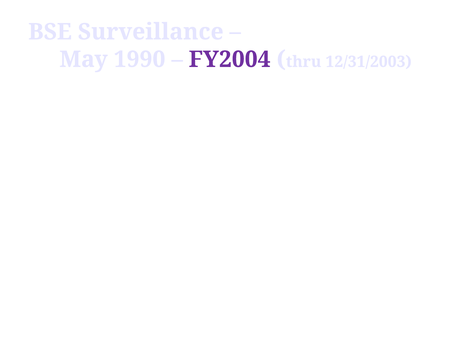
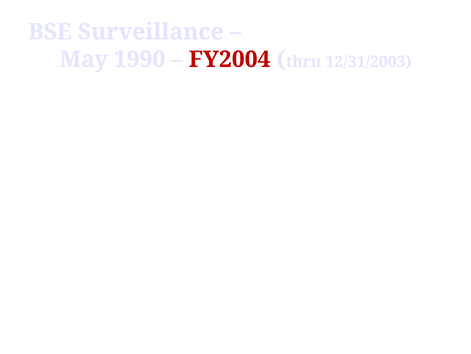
FY2004 colour: purple -> red
